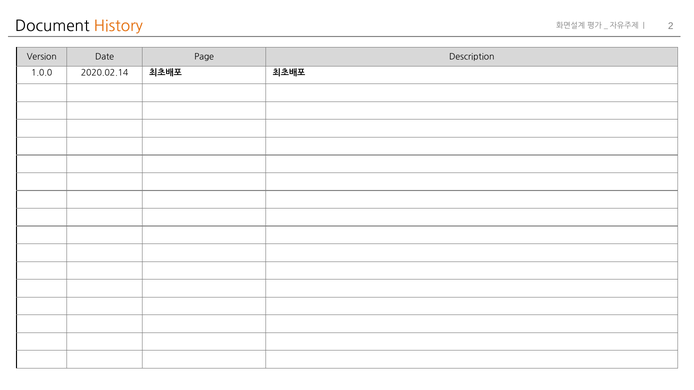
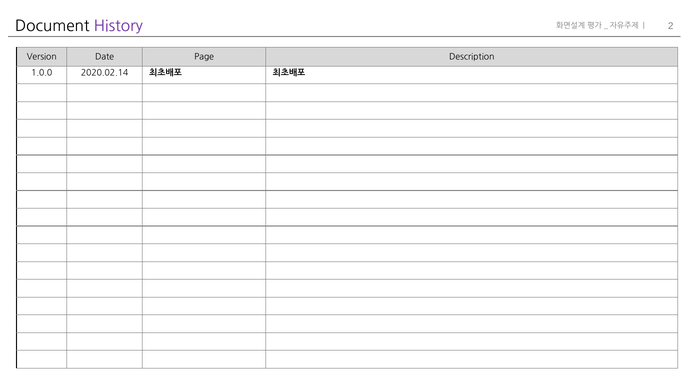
History colour: orange -> purple
